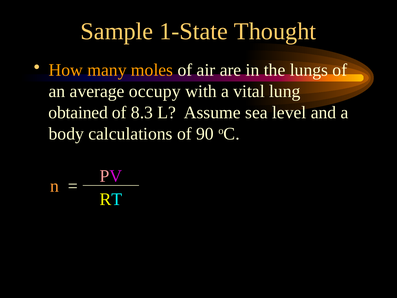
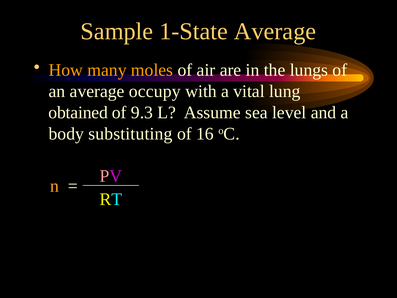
1-State Thought: Thought -> Average
8.3: 8.3 -> 9.3
calculations: calculations -> substituting
90: 90 -> 16
